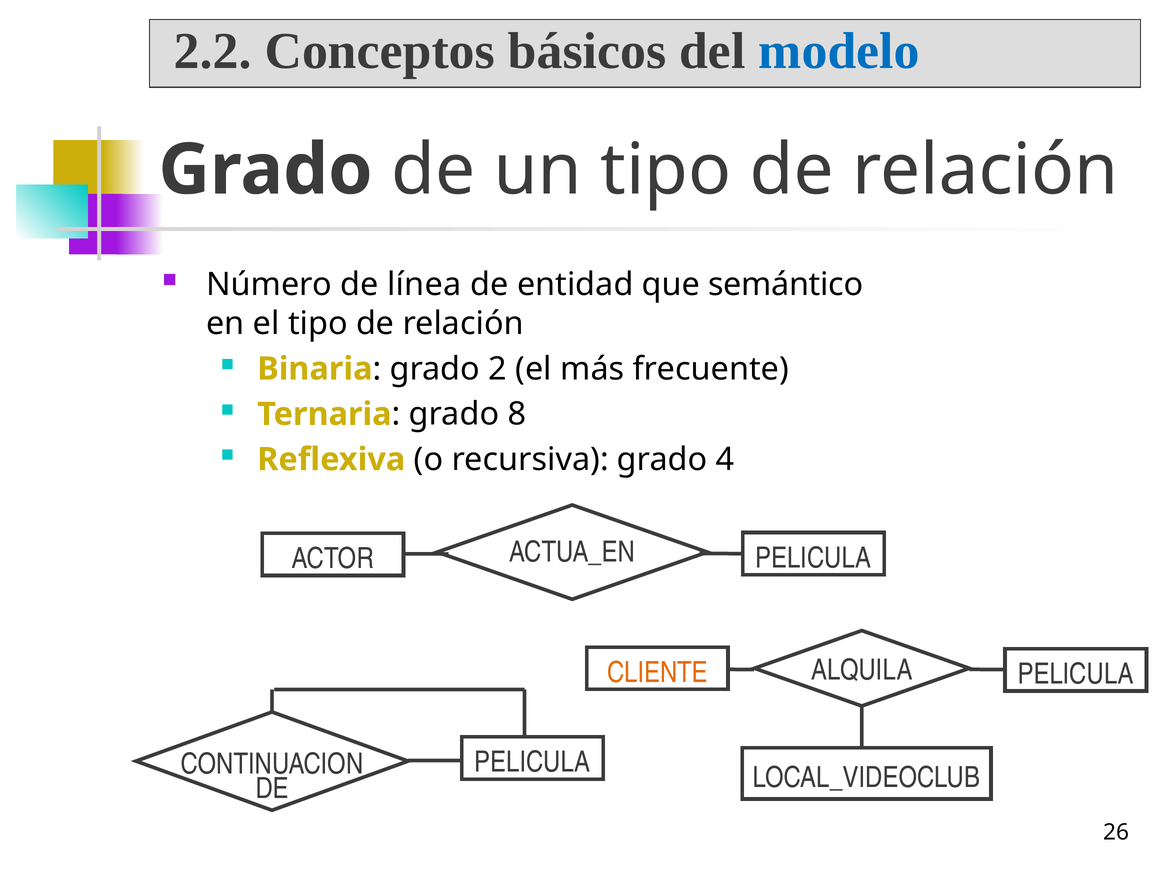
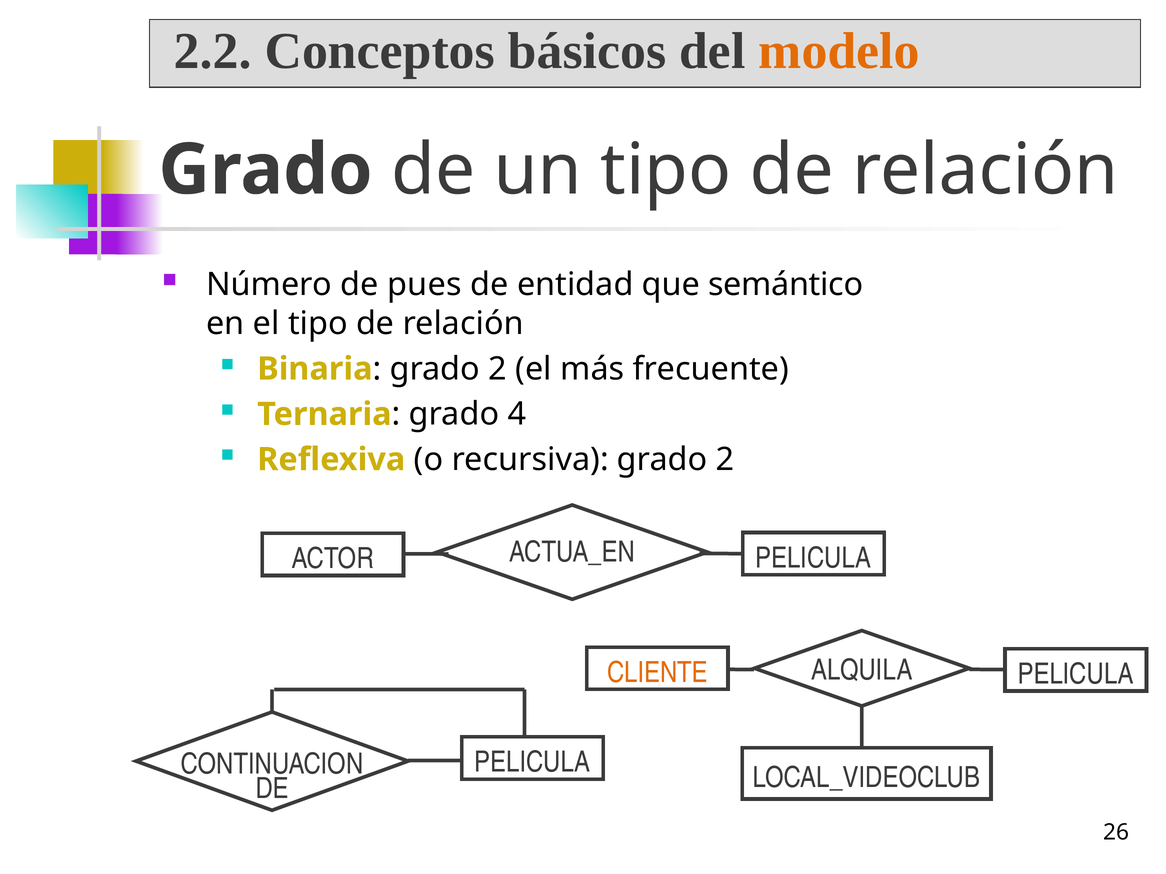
modelo colour: blue -> orange
línea: línea -> pues
8: 8 -> 4
recursiva grado 4: 4 -> 2
